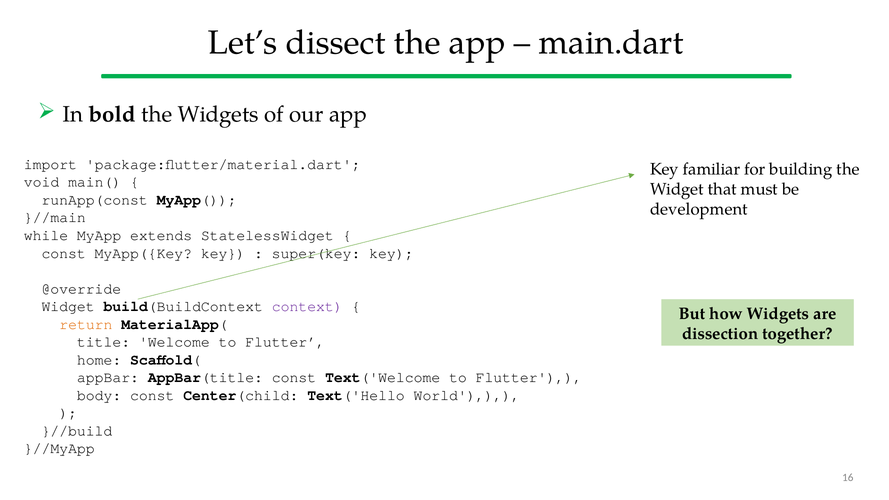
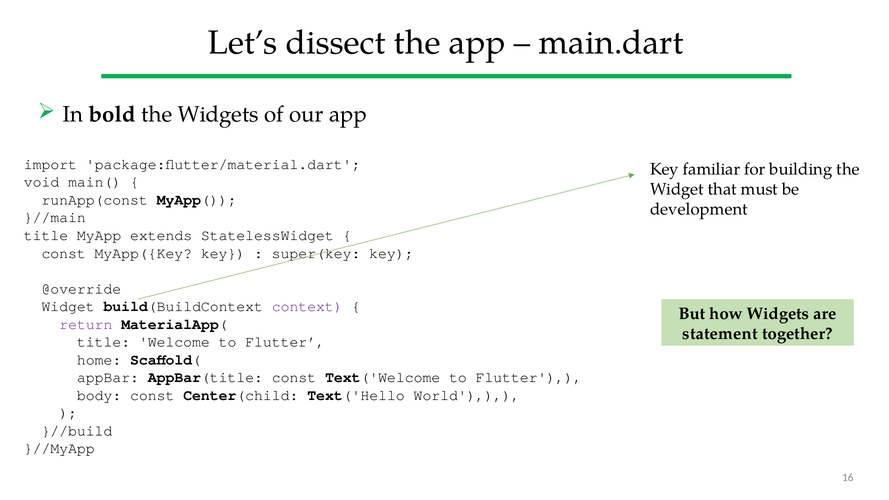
while at (46, 235): while -> title
return colour: orange -> purple
dissection: dissection -> statement
